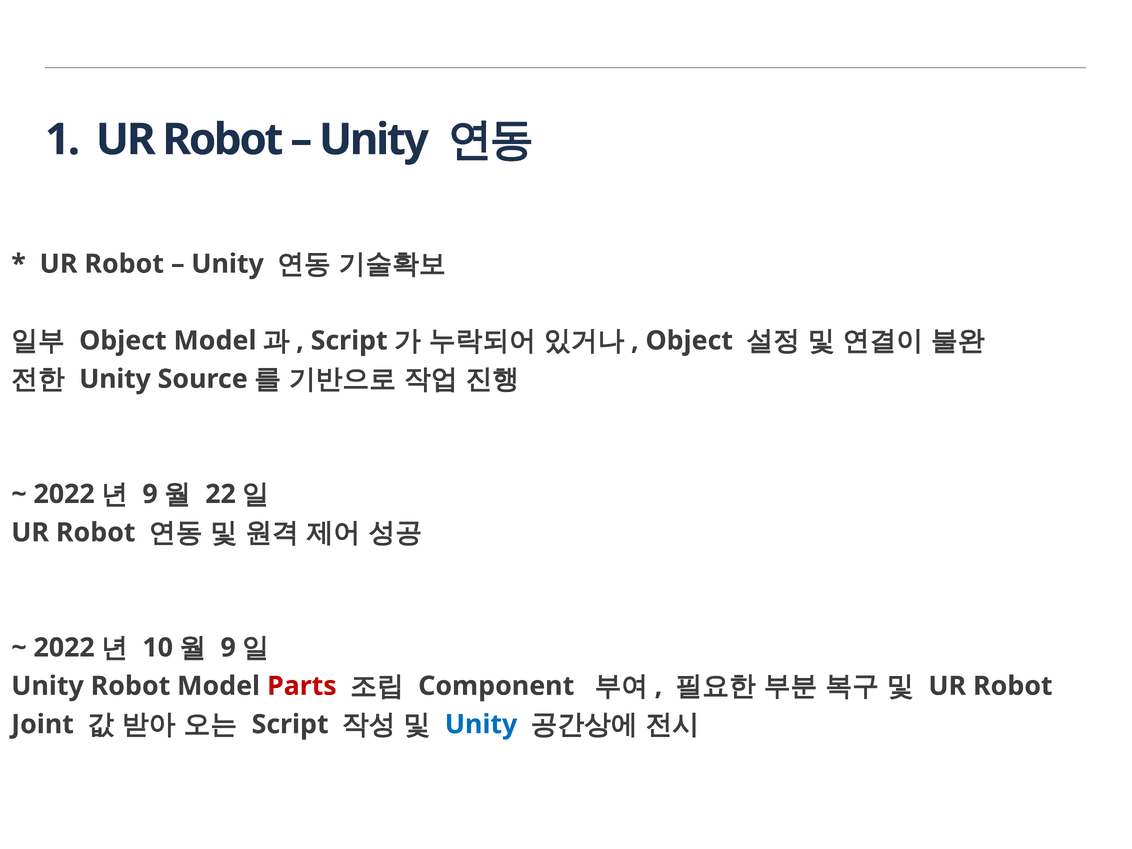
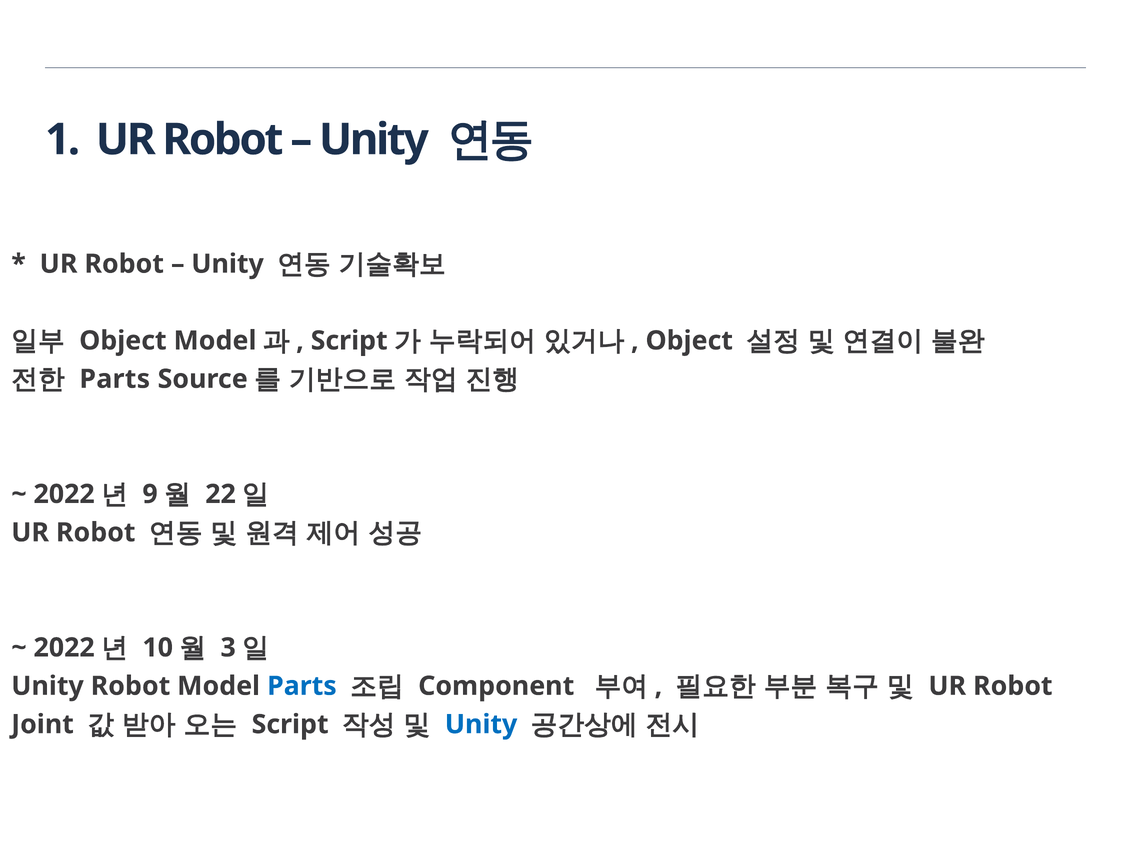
Unity at (115, 379): Unity -> Parts
9 at (228, 648): 9 -> 3
Parts at (302, 686) colour: red -> blue
